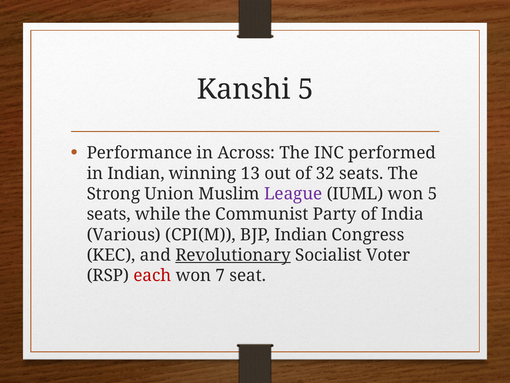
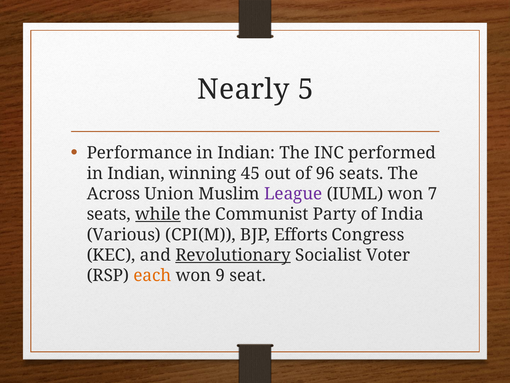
Kanshi: Kanshi -> Nearly
Performance in Across: Across -> Indian
13: 13 -> 45
32: 32 -> 96
Strong: Strong -> Across
won 5: 5 -> 7
while underline: none -> present
BJP Indian: Indian -> Efforts
each colour: red -> orange
7: 7 -> 9
